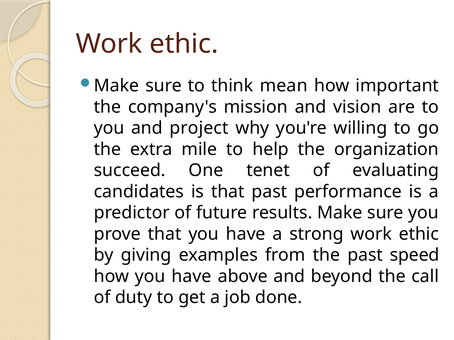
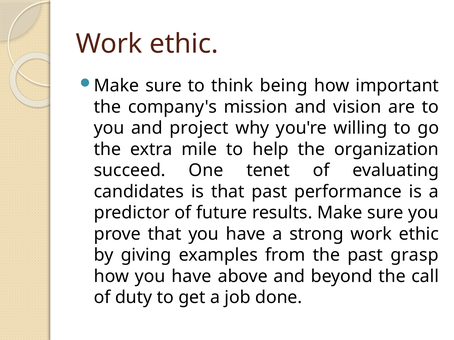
mean: mean -> being
speed: speed -> grasp
